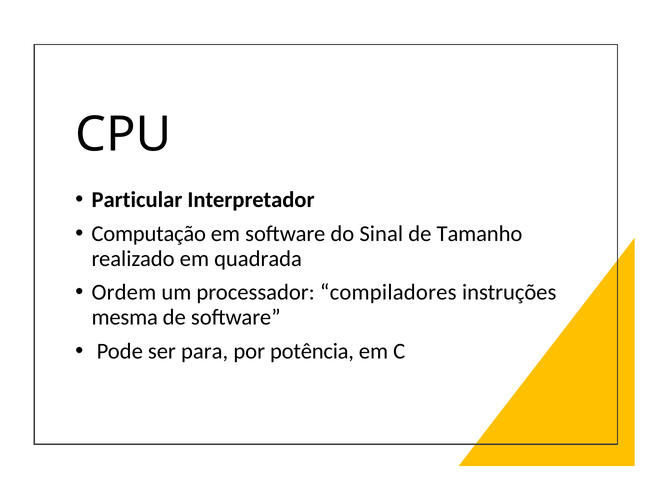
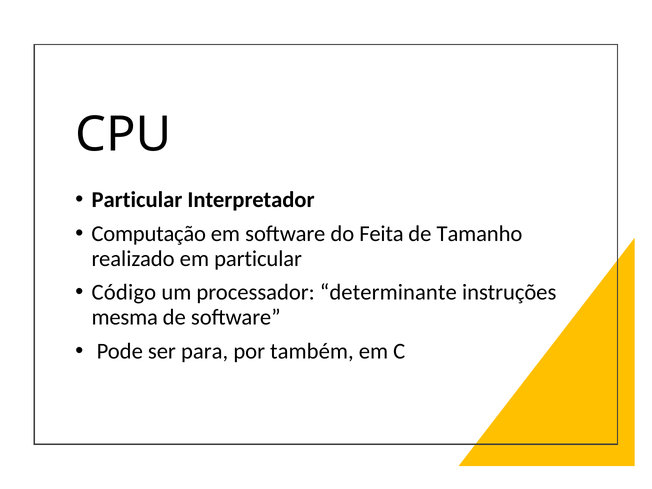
Sinal: Sinal -> Feita
em quadrada: quadrada -> particular
Ordem: Ordem -> Código
compiladores: compiladores -> determinante
potência: potência -> também
